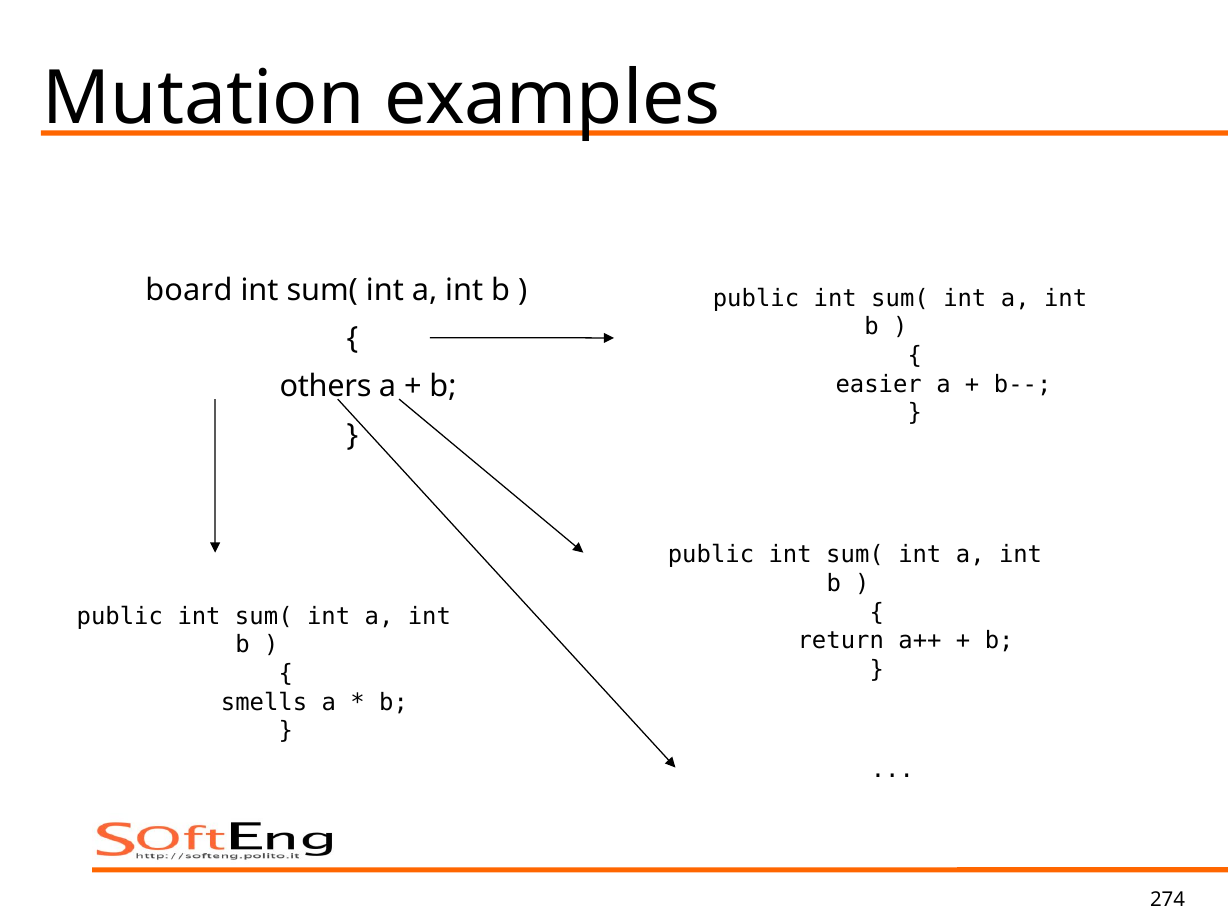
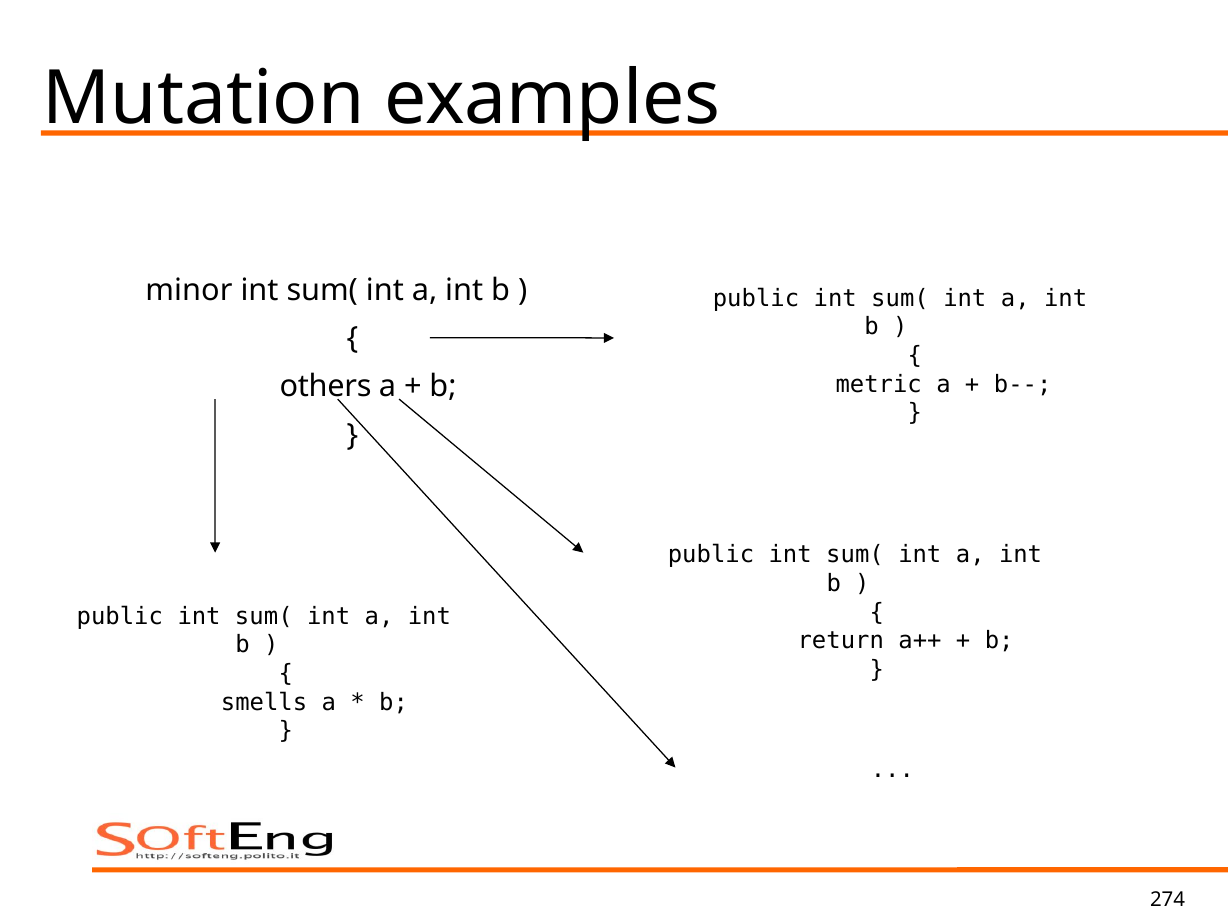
board: board -> minor
easier: easier -> metric
